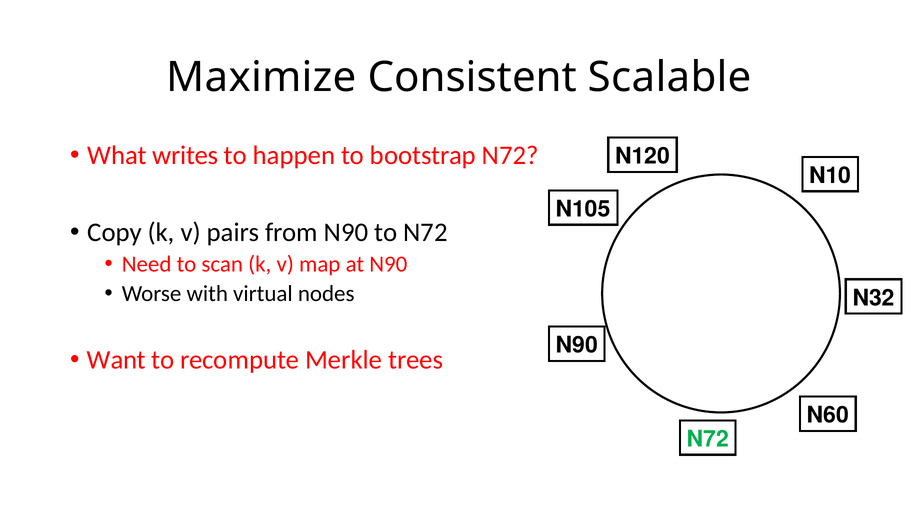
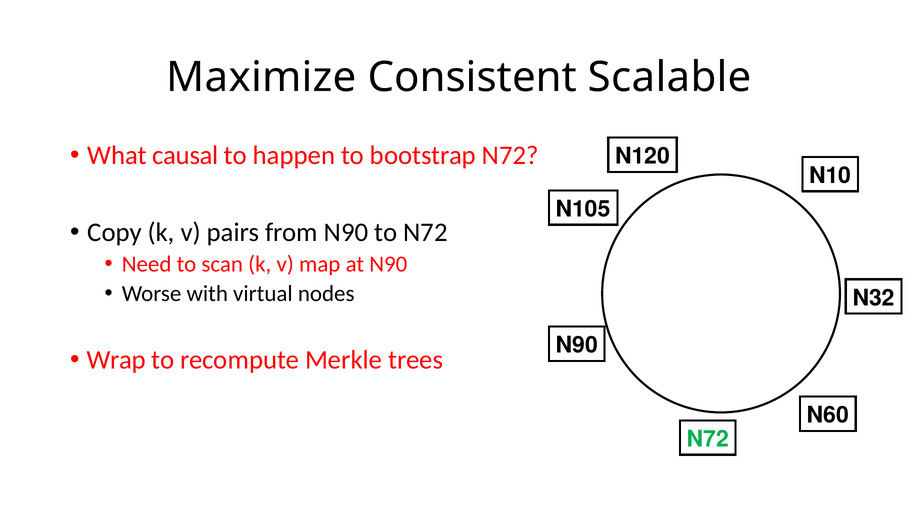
writes: writes -> causal
Want: Want -> Wrap
